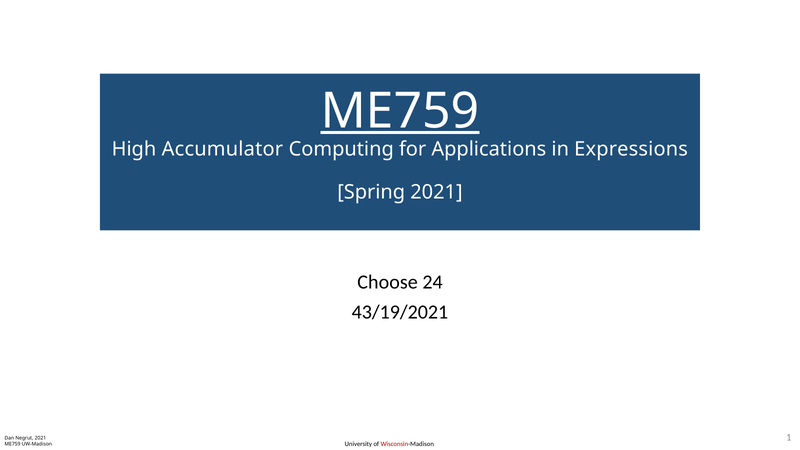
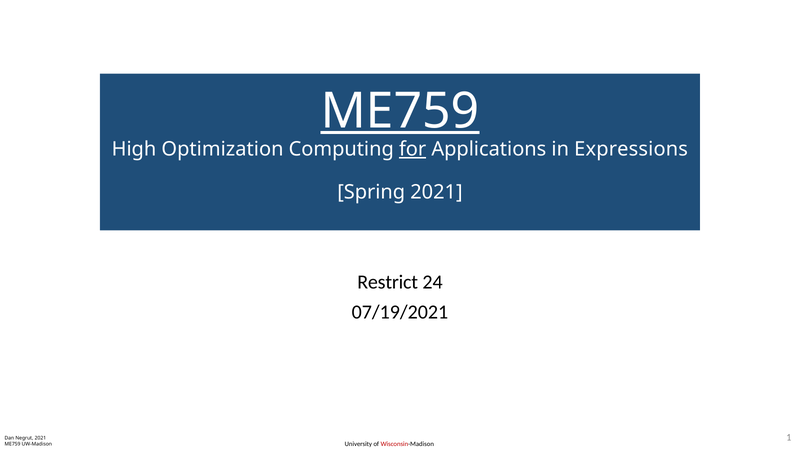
Accumulator: Accumulator -> Optimization
for underline: none -> present
Choose: Choose -> Restrict
43/19/2021: 43/19/2021 -> 07/19/2021
